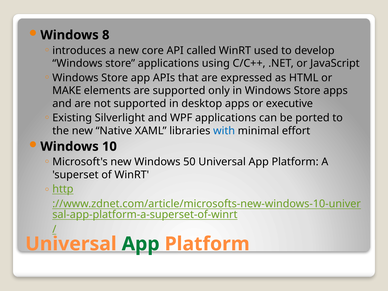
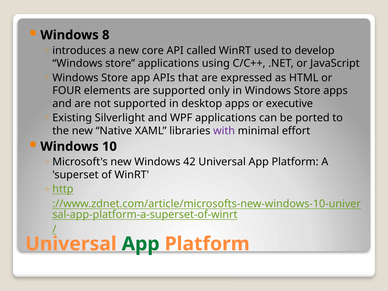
MAKE: MAKE -> FOUR
with colour: blue -> purple
50: 50 -> 42
